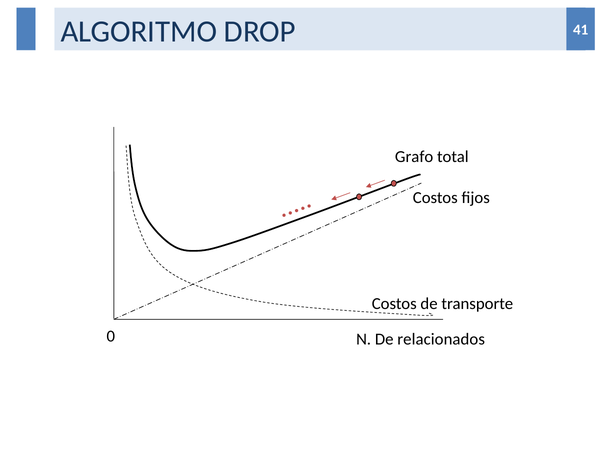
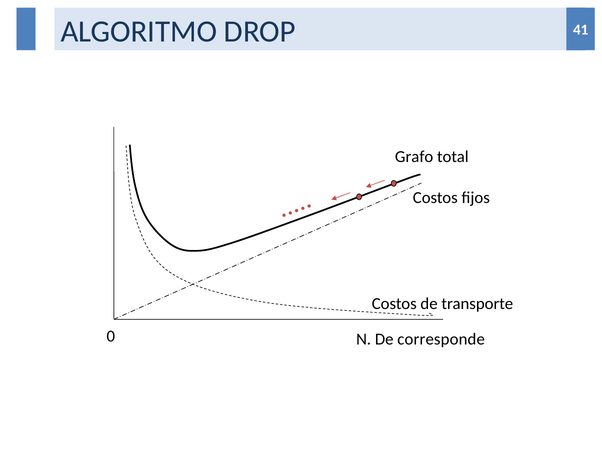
relacionados: relacionados -> corresponde
